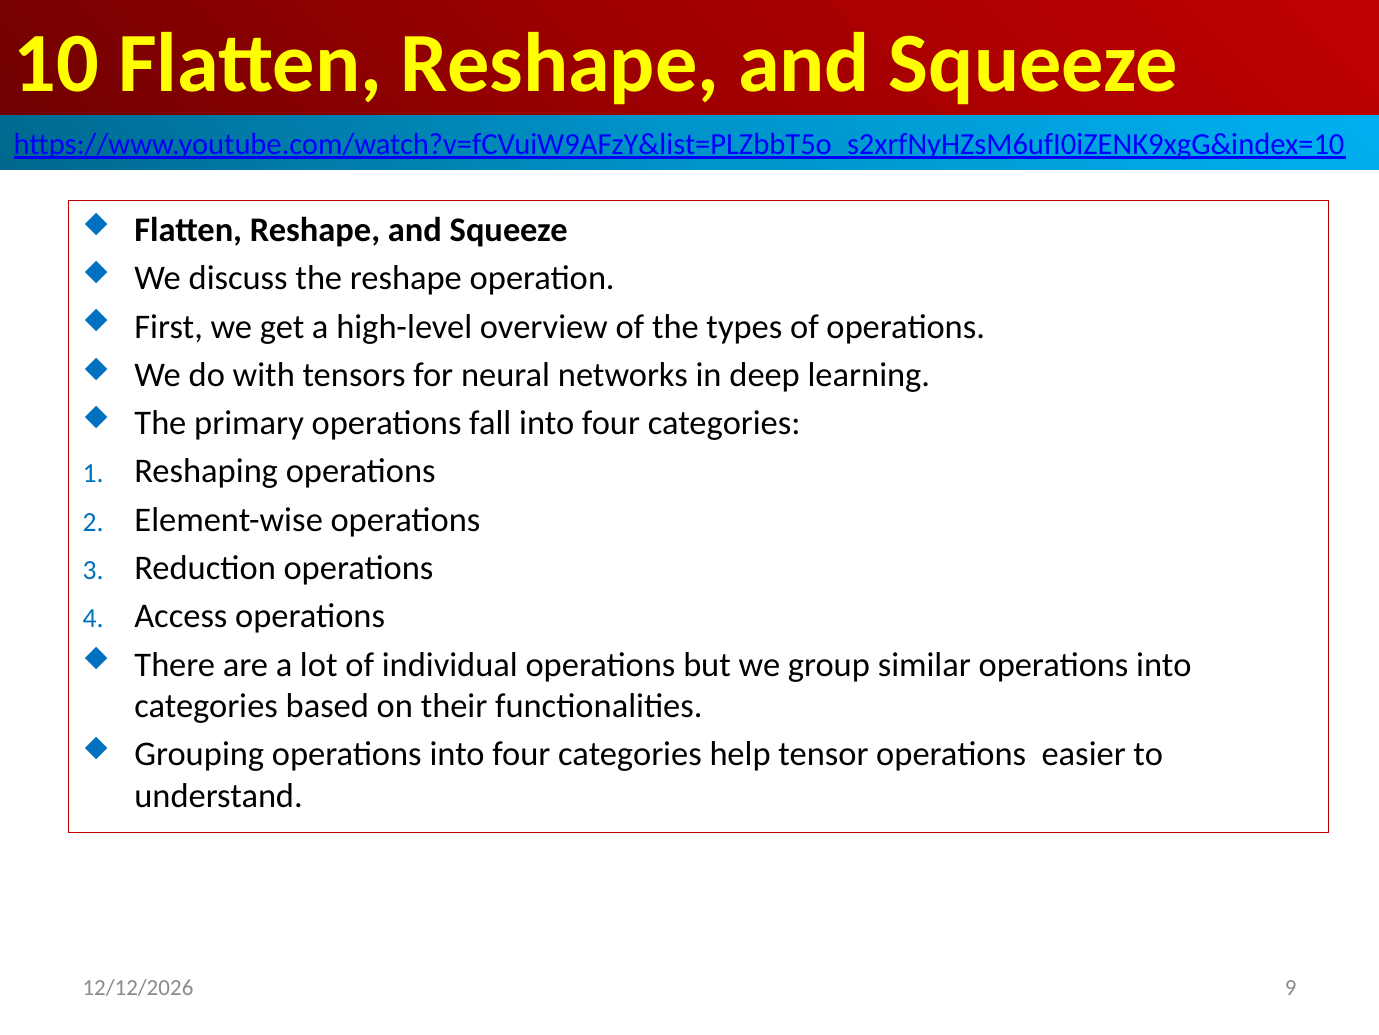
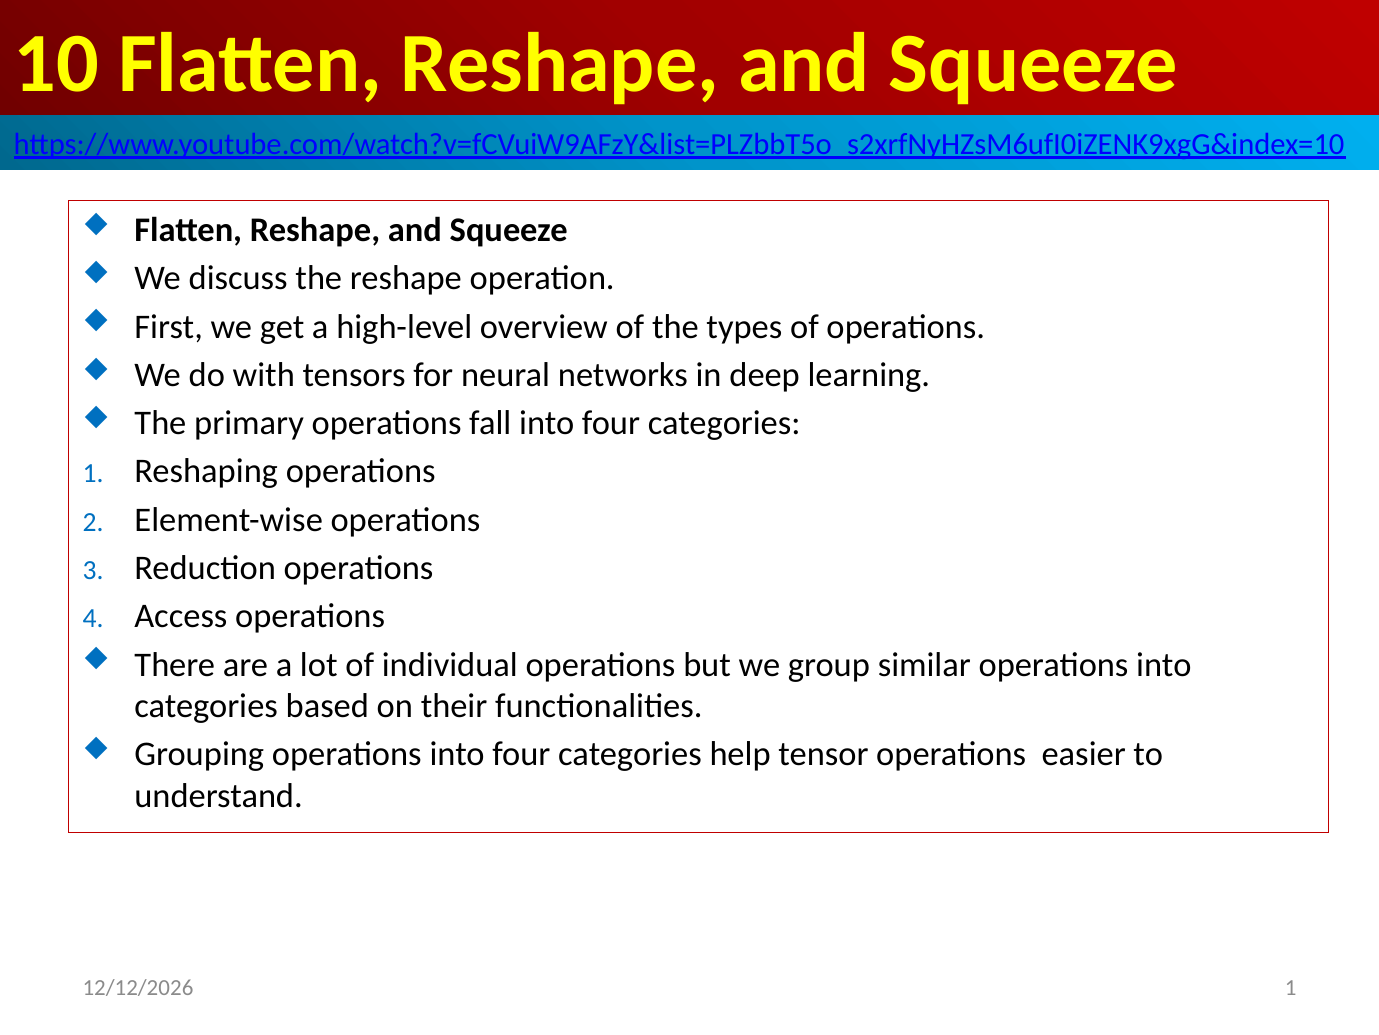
9 at (1291, 987): 9 -> 1
